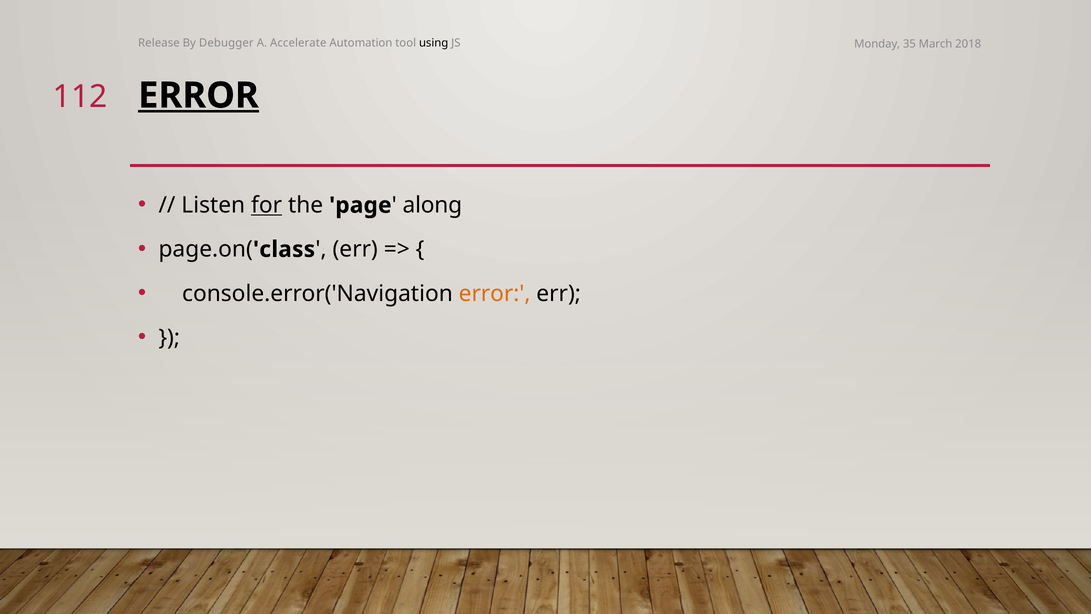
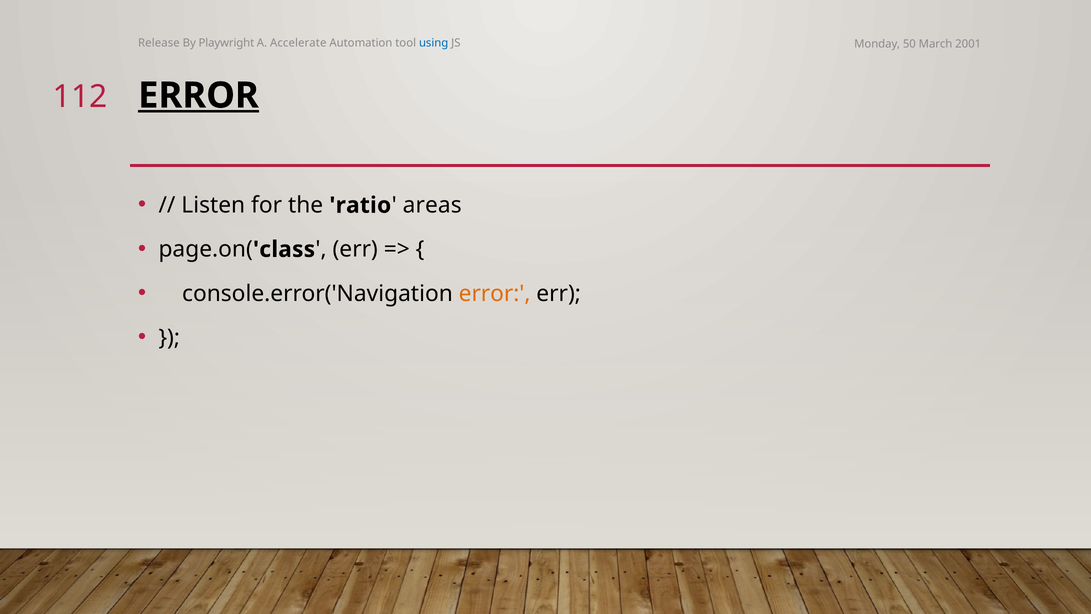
Debugger: Debugger -> Playwright
using colour: black -> blue
35: 35 -> 50
2018: 2018 -> 2001
for underline: present -> none
page: page -> ratio
along: along -> areas
